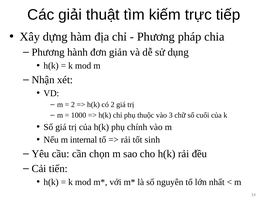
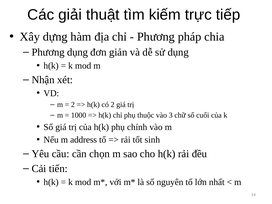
Phương hành: hành -> dụng
internal: internal -> address
